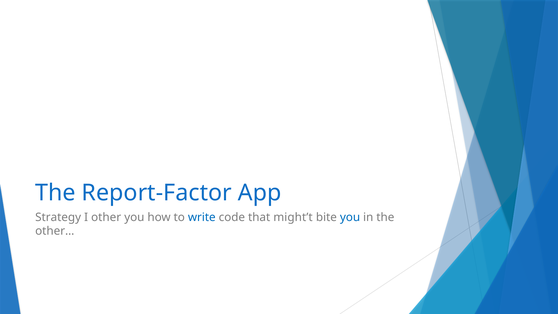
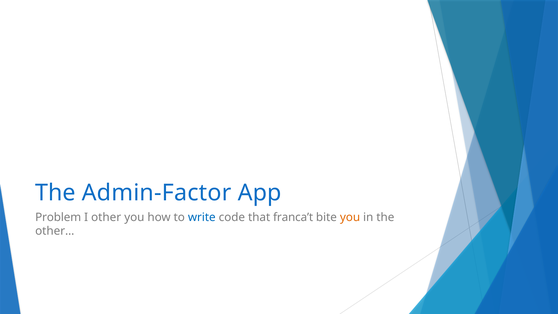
Report-Factor: Report-Factor -> Admin-Factor
Strategy: Strategy -> Problem
might’t: might’t -> franca’t
you at (350, 217) colour: blue -> orange
